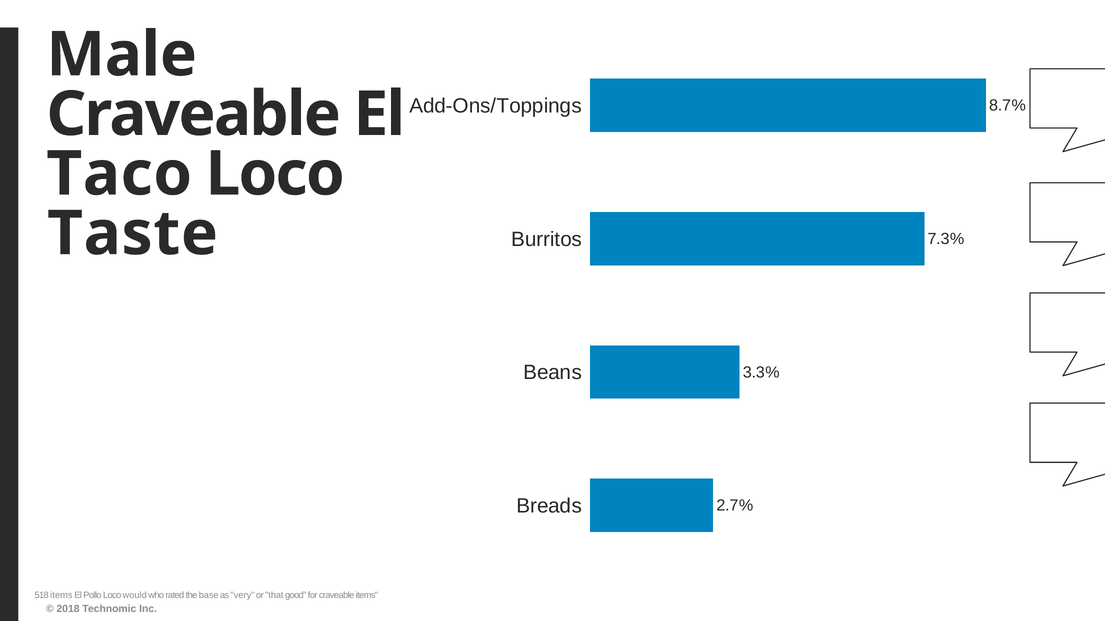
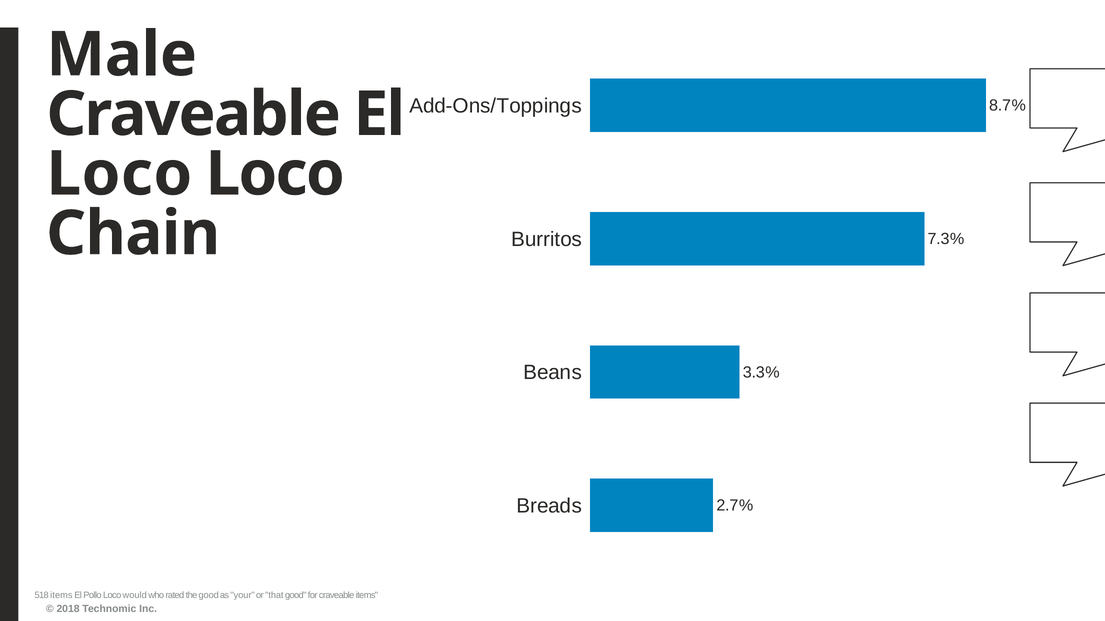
Taco at (119, 174): Taco -> Loco
Taste: Taste -> Chain
the base: base -> good
very: very -> your
